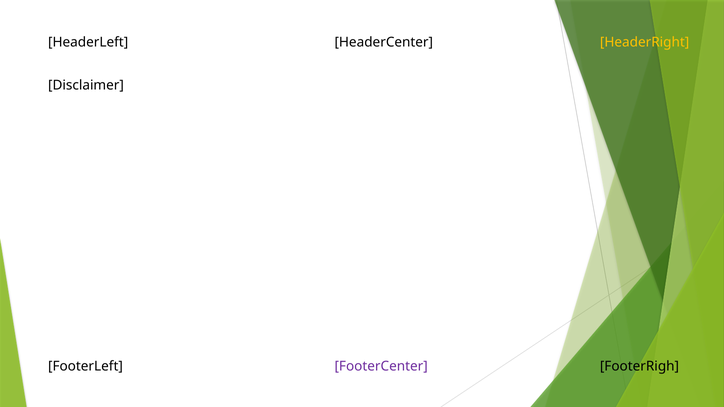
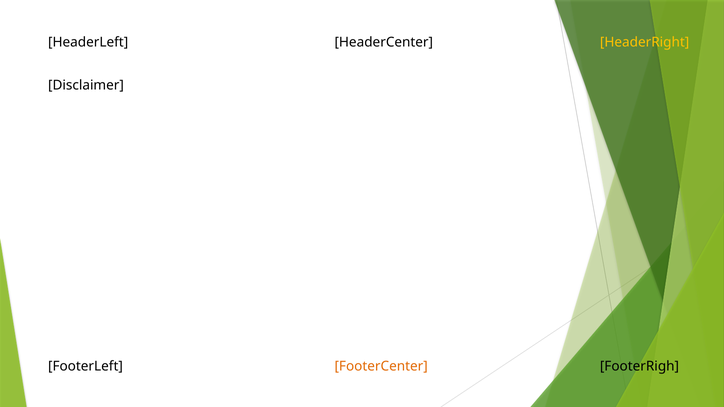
FooterCenter colour: purple -> orange
